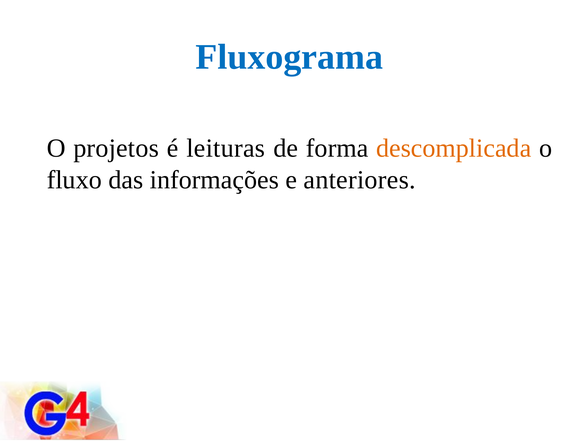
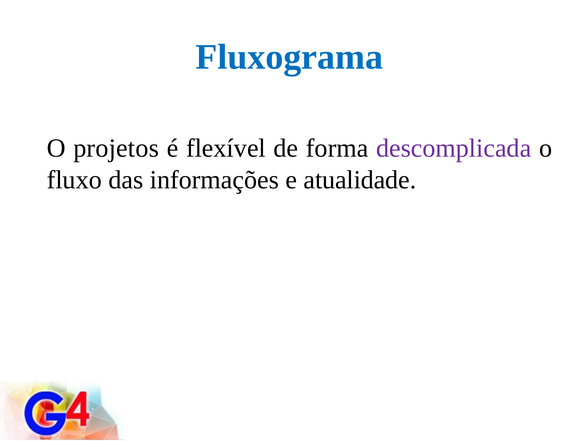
leituras: leituras -> flexível
descomplicada colour: orange -> purple
anteriores: anteriores -> atualidade
